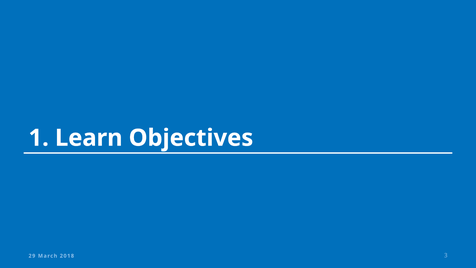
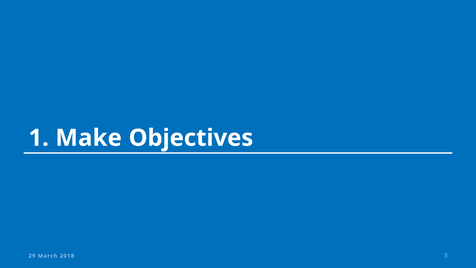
Learn: Learn -> Make
